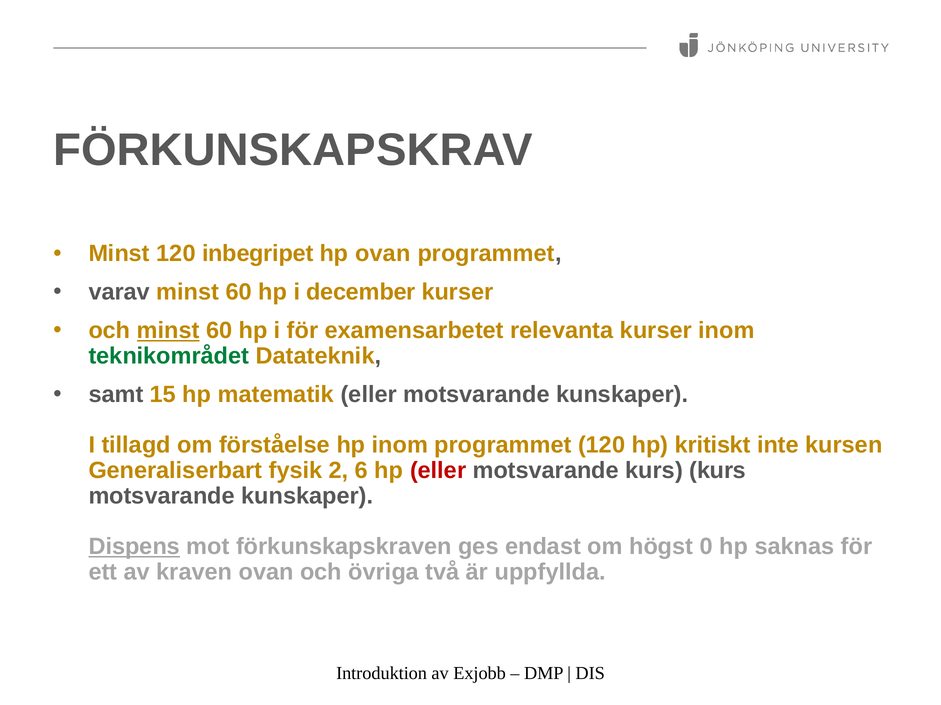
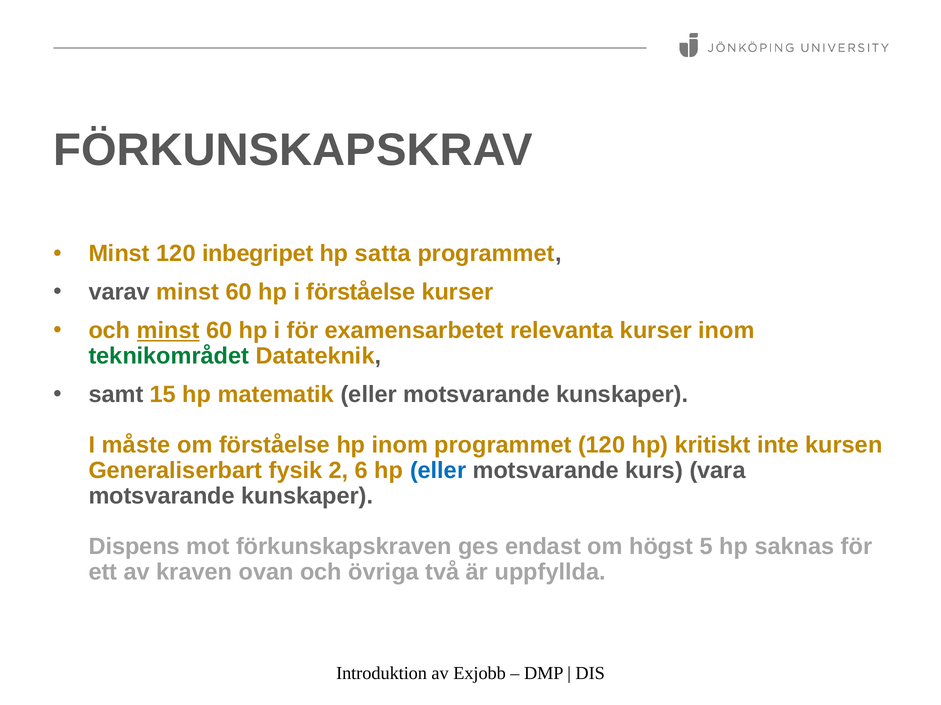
hp ovan: ovan -> satta
i december: december -> förståelse
tillagd: tillagd -> måste
eller at (438, 471) colour: red -> blue
kurs kurs: kurs -> vara
Dispens underline: present -> none
0: 0 -> 5
